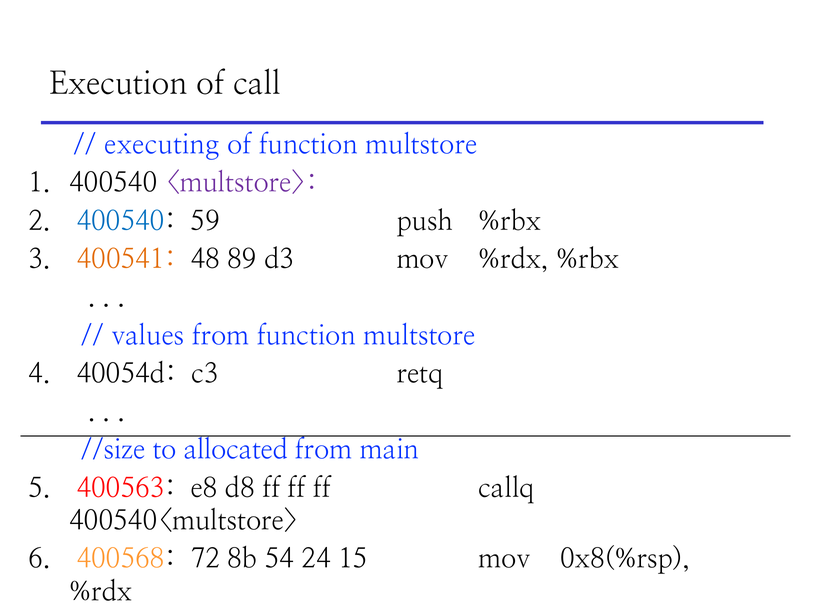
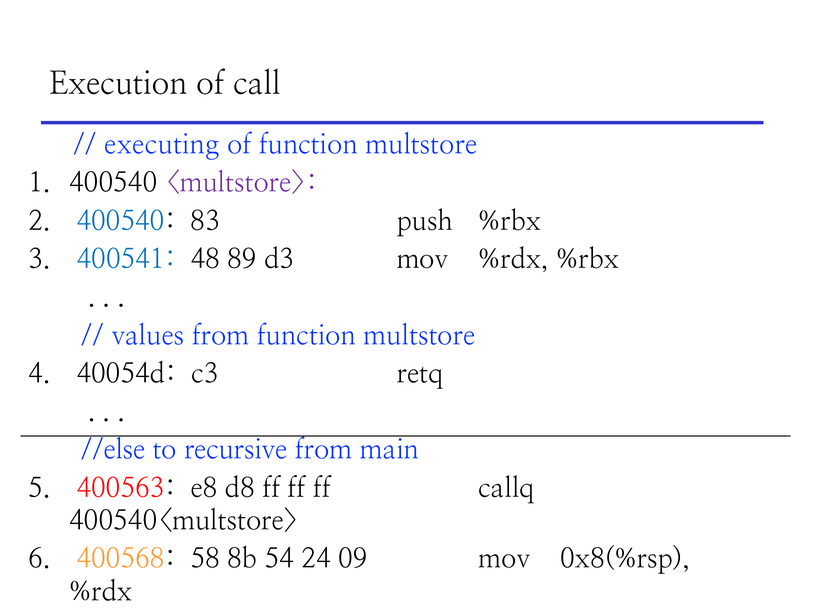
59: 59 -> 83
400541 colour: orange -> blue
//size: //size -> //else
allocated: allocated -> recursive
72: 72 -> 58
15: 15 -> 09
